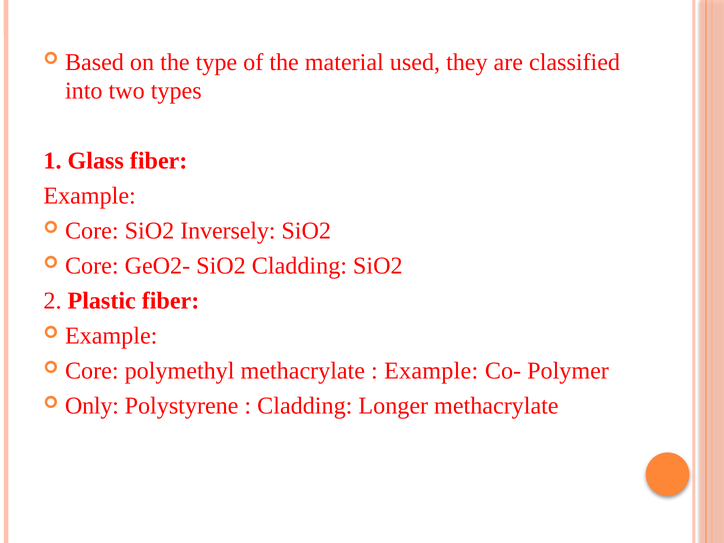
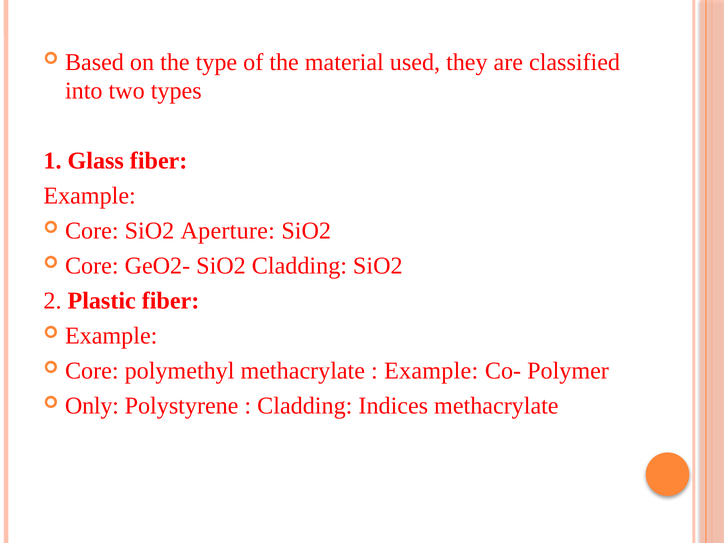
Inversely: Inversely -> Aperture
Longer: Longer -> Indices
